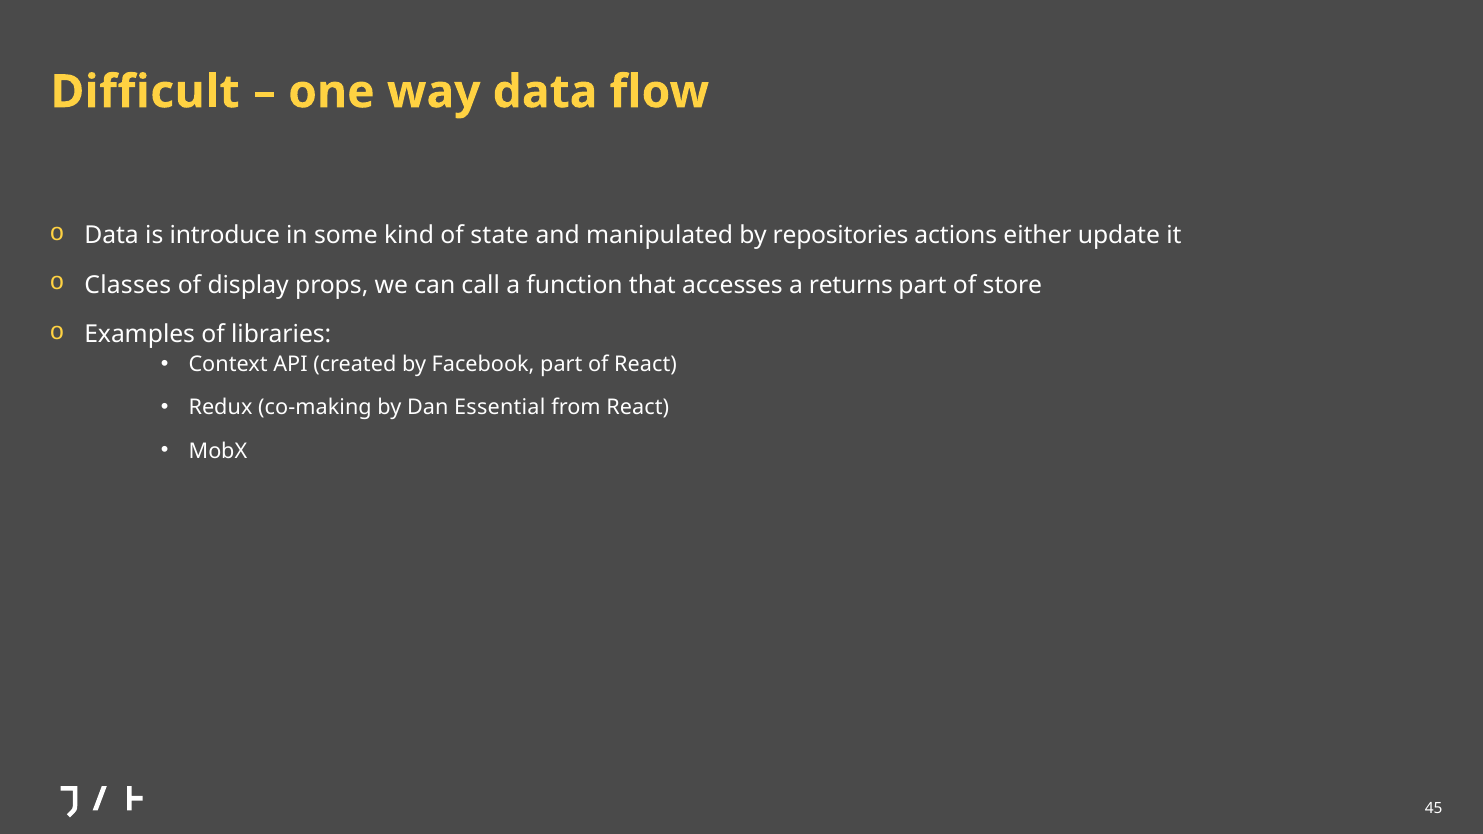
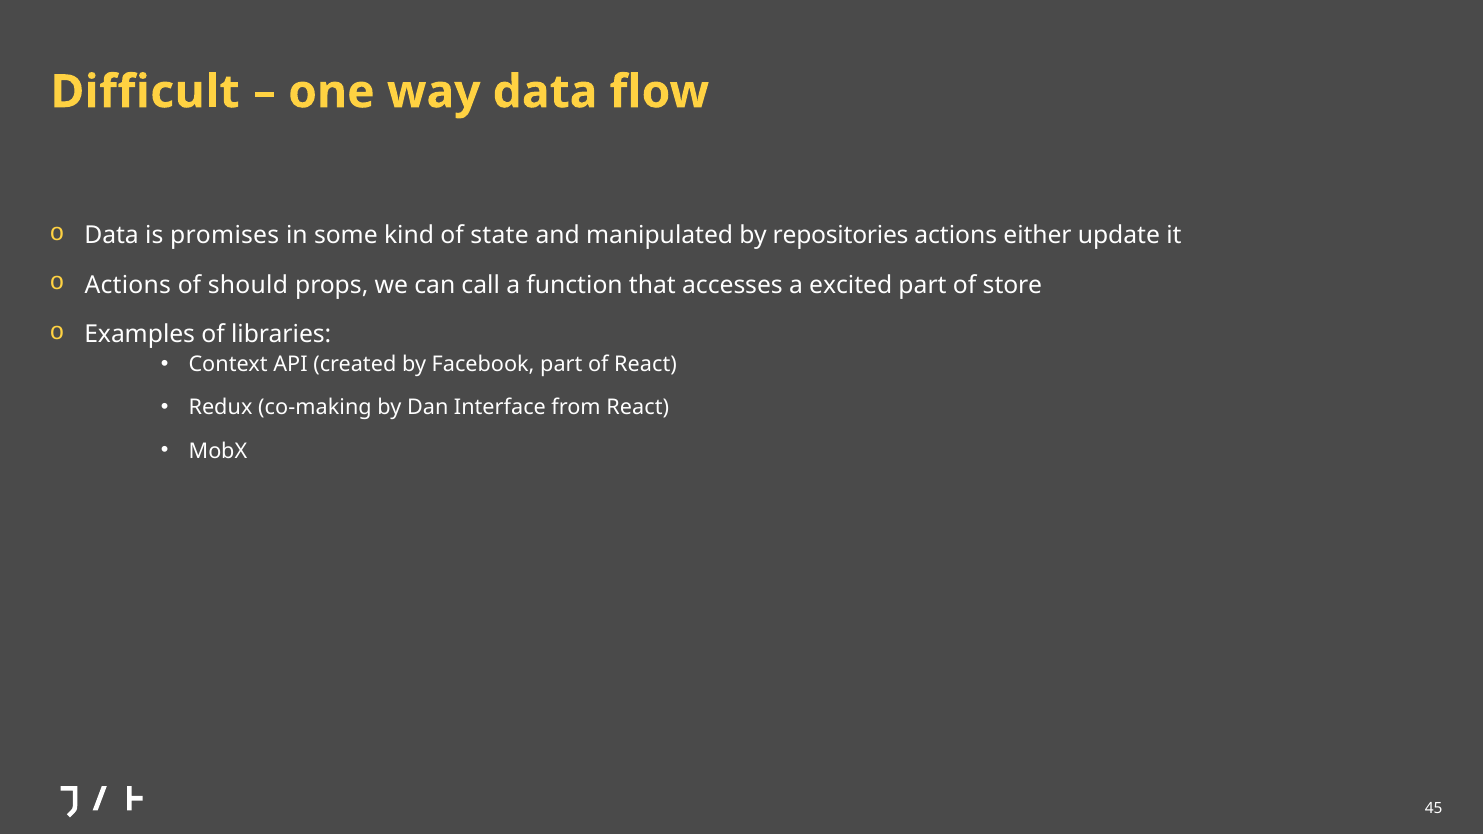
introduce: introduce -> promises
Classes at (128, 285): Classes -> Actions
display: display -> should
returns: returns -> excited
Essential: Essential -> Interface
